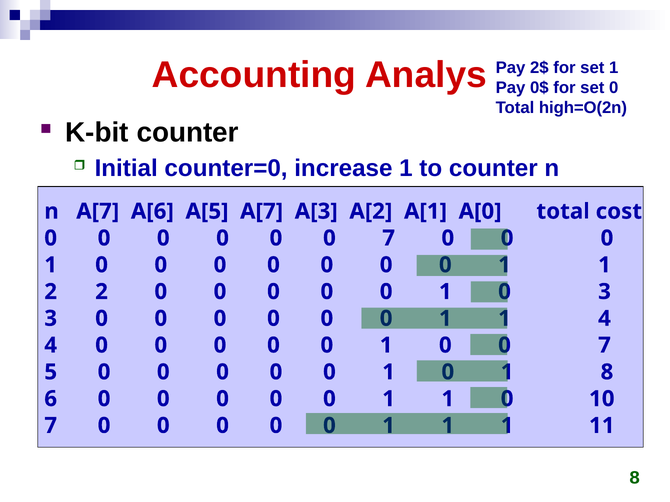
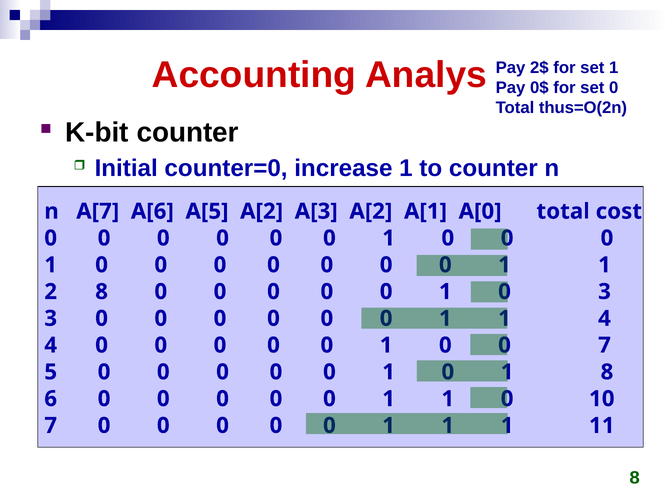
high=O(2n: high=O(2n -> thus=O(2n
A[5 A[7: A[7 -> A[2
7 at (389, 238): 7 -> 1
2 at (102, 292): 2 -> 8
